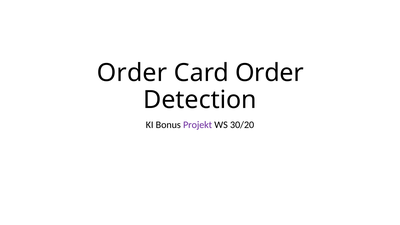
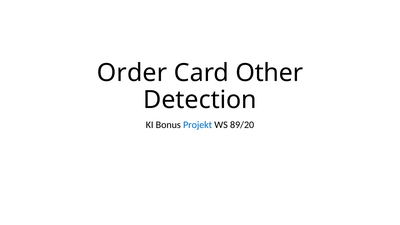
Card Order: Order -> Other
Projekt colour: purple -> blue
30/20: 30/20 -> 89/20
